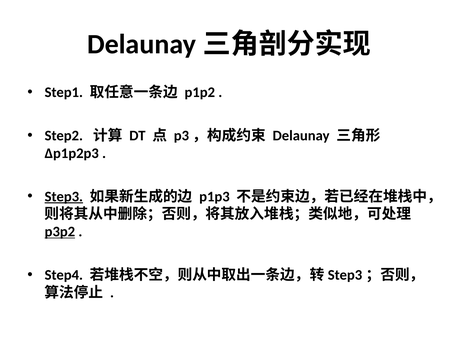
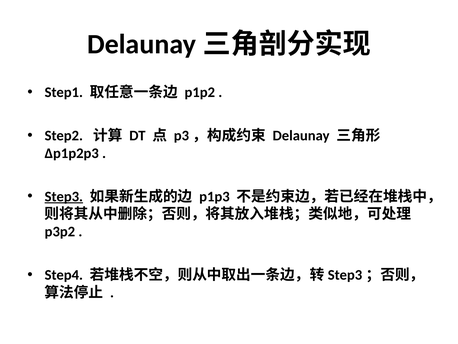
p3p2 underline: present -> none
